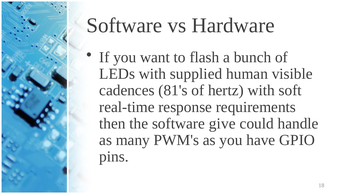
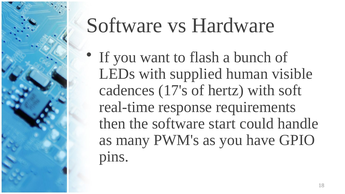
81's: 81's -> 17's
give: give -> start
